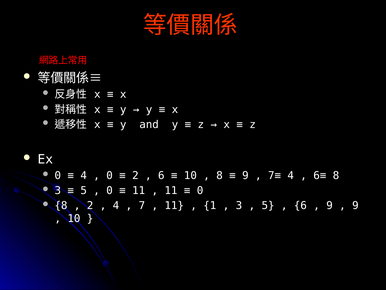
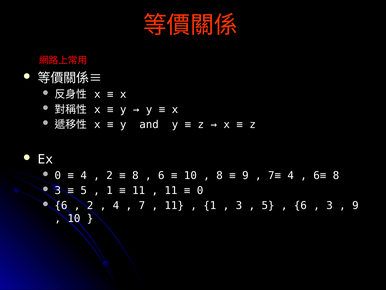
0 at (110, 175): 0 -> 2
2 at (135, 175): 2 -> 8
0 at (110, 190): 0 -> 1
8 at (61, 205): 8 -> 6
9 at (329, 205): 9 -> 3
